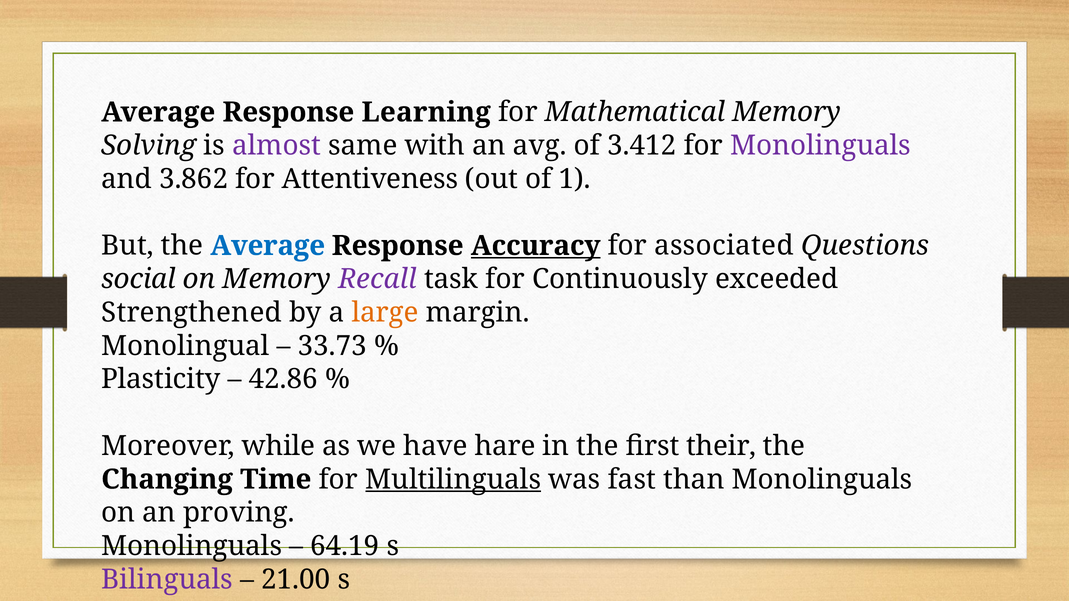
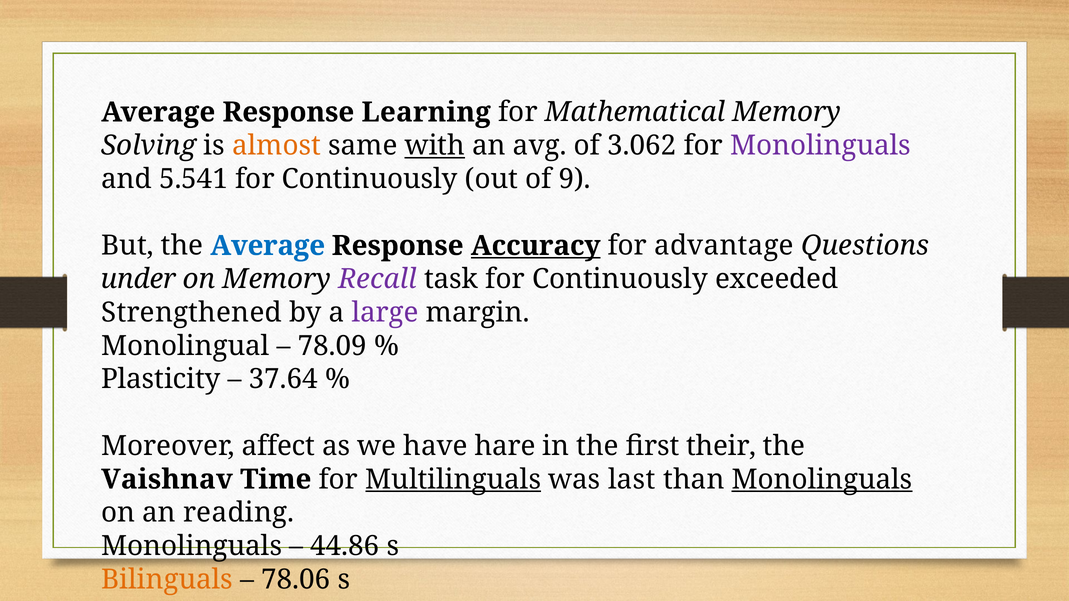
almost colour: purple -> orange
with underline: none -> present
3.412: 3.412 -> 3.062
3.862: 3.862 -> 5.541
Attentiveness at (370, 179): Attentiveness -> Continuously
1: 1 -> 9
associated: associated -> advantage
social: social -> under
large colour: orange -> purple
33.73: 33.73 -> 78.09
42.86: 42.86 -> 37.64
while: while -> affect
Changing: Changing -> Vaishnav
fast: fast -> last
Monolinguals at (822, 480) underline: none -> present
proving: proving -> reading
64.19: 64.19 -> 44.86
Bilinguals colour: purple -> orange
21.00: 21.00 -> 78.06
